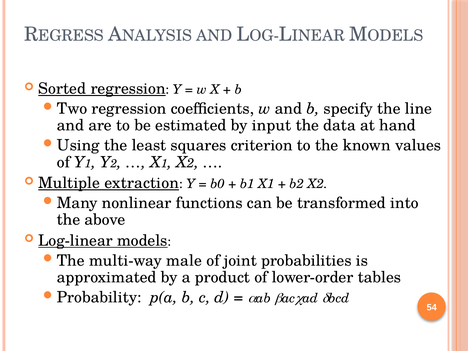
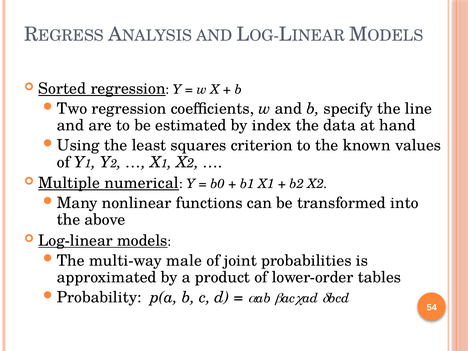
input: input -> index
extraction: extraction -> numerical
